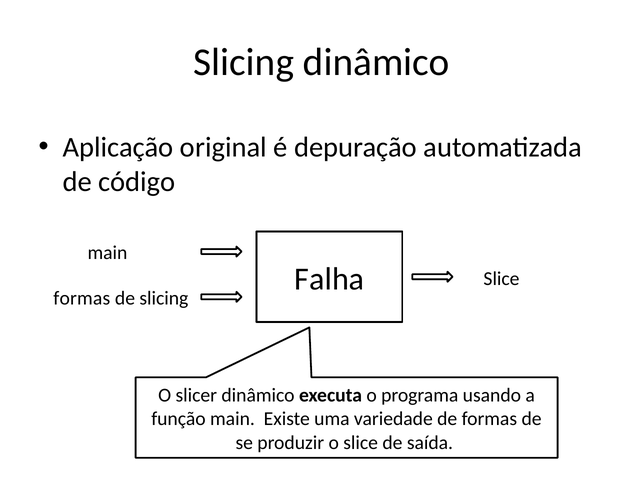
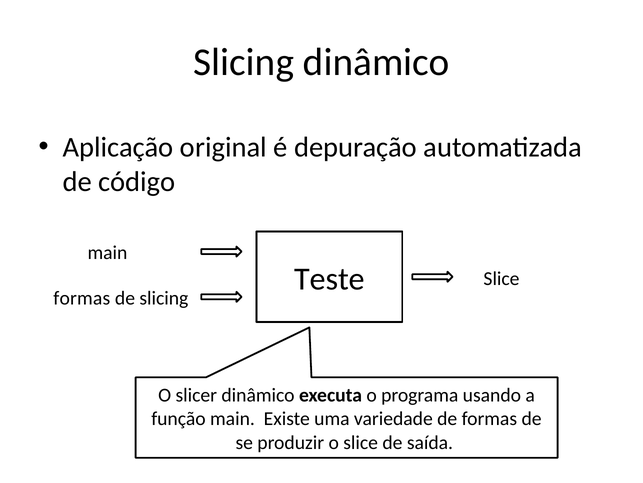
Falha: Falha -> Teste
